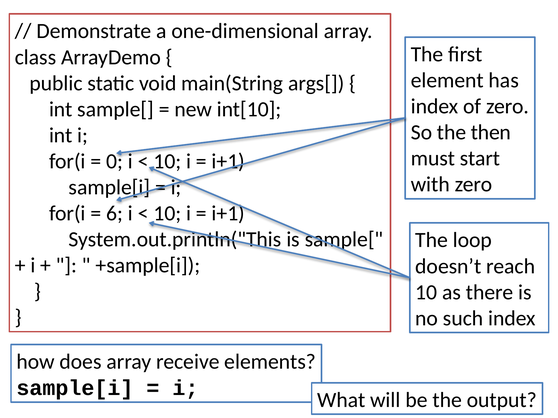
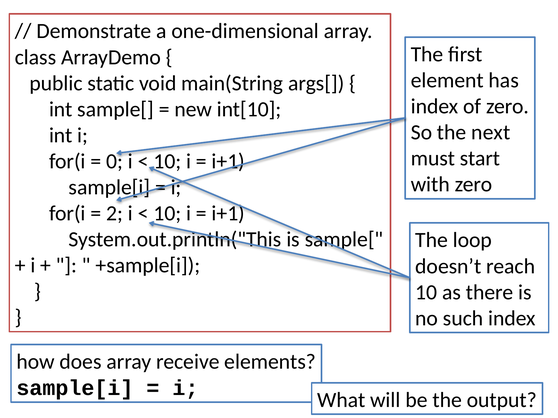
then: then -> next
6: 6 -> 2
